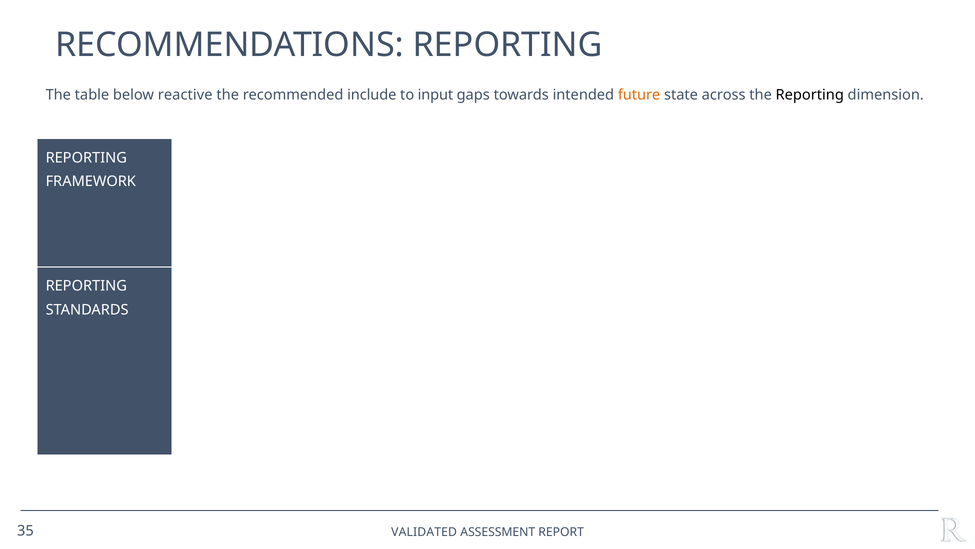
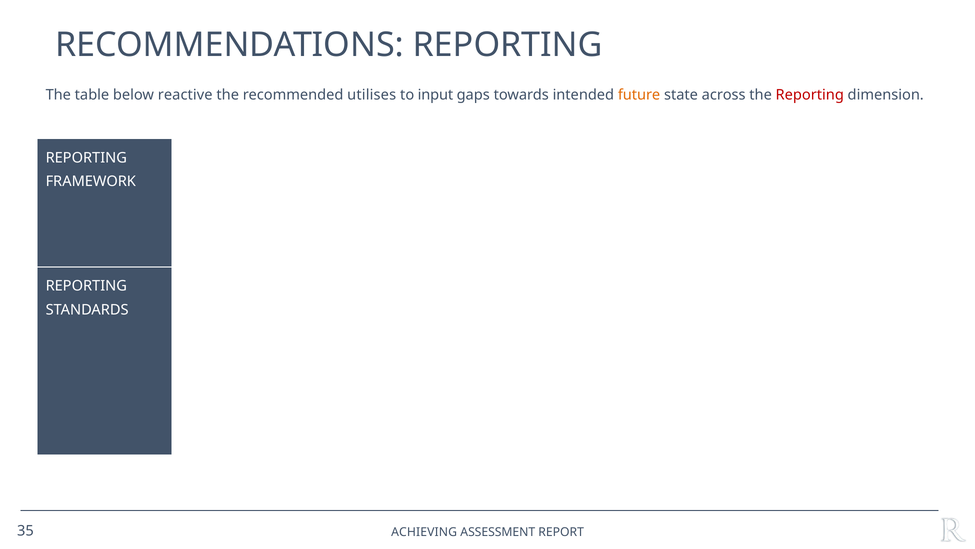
include: include -> utilises
Reporting at (810, 95) colour: black -> red
VALIDATED: VALIDATED -> ACHIEVING
